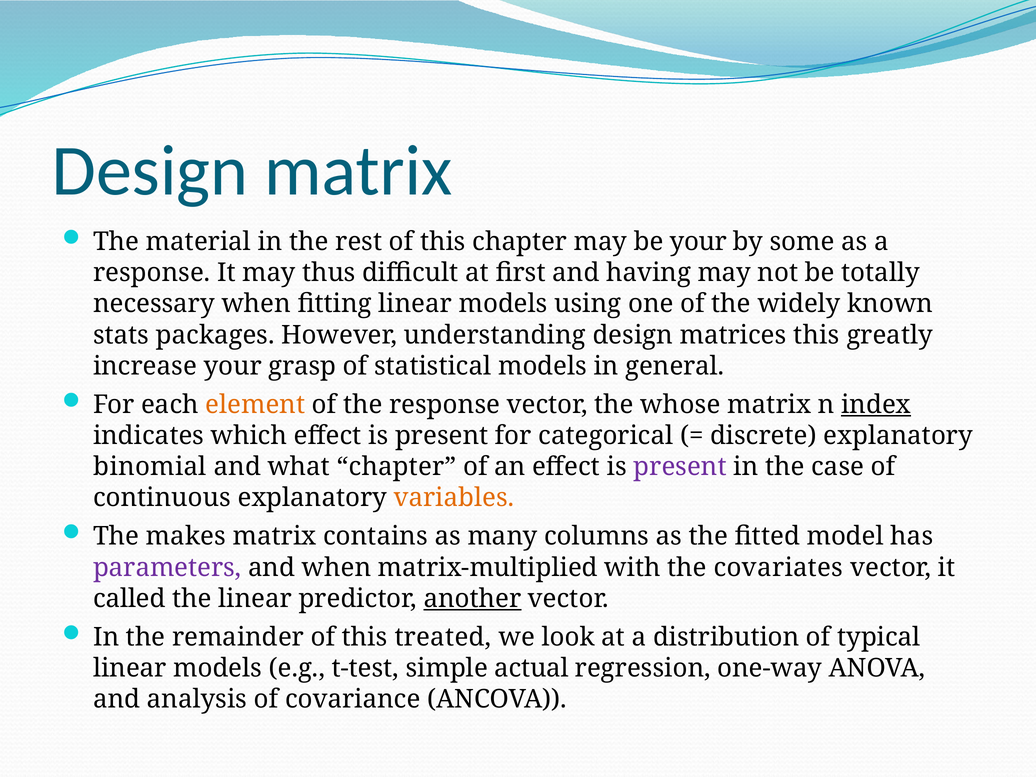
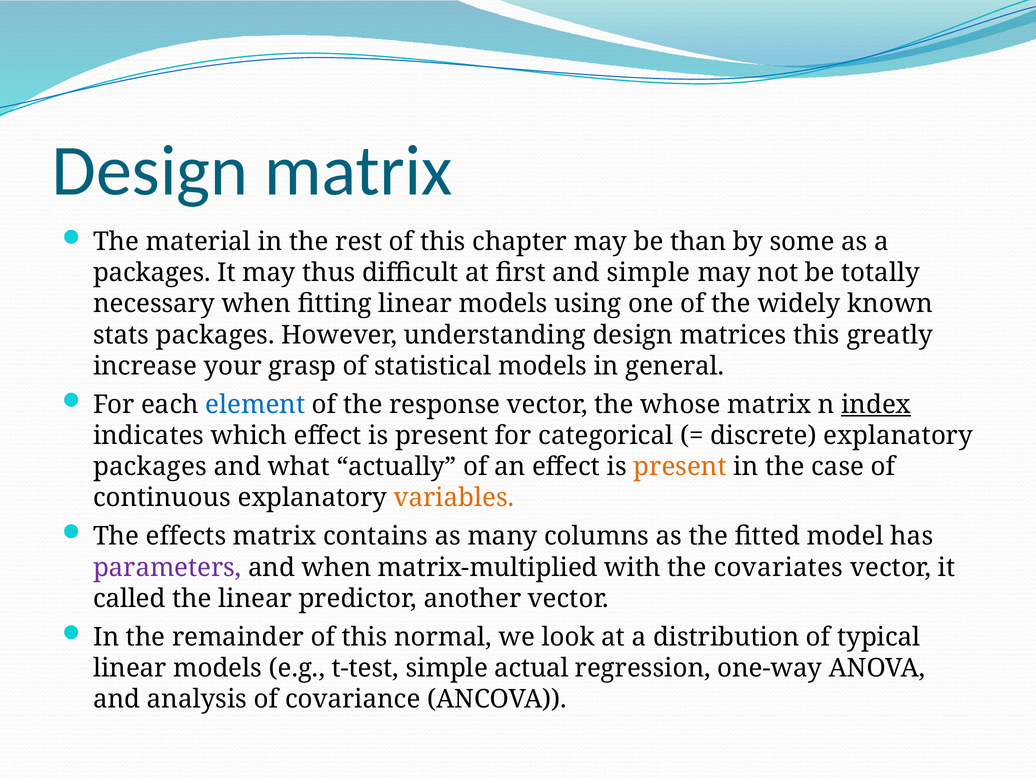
be your: your -> than
response at (152, 273): response -> packages
and having: having -> simple
element colour: orange -> blue
binomial at (150, 467): binomial -> packages
what chapter: chapter -> actually
present at (680, 467) colour: purple -> orange
makes: makes -> effects
another underline: present -> none
treated: treated -> normal
